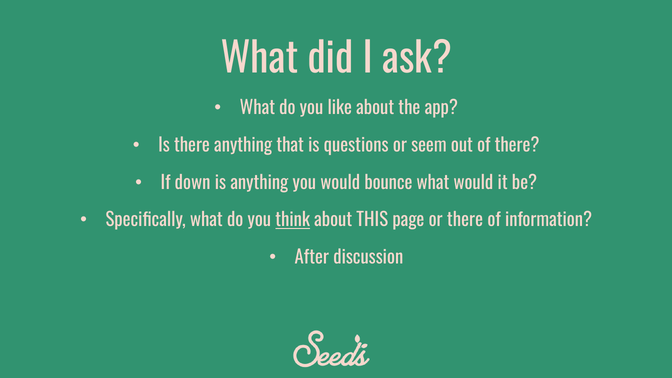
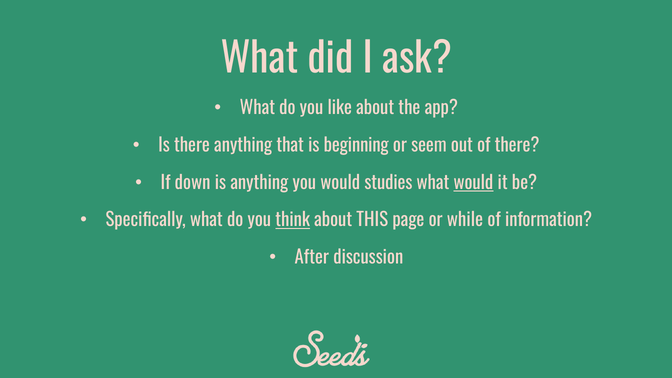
questions: questions -> beginning
bounce: bounce -> studies
would at (473, 183) underline: none -> present
or there: there -> while
